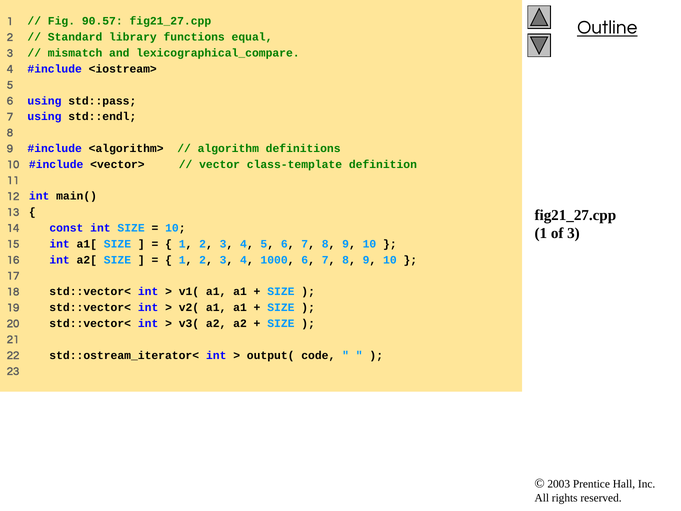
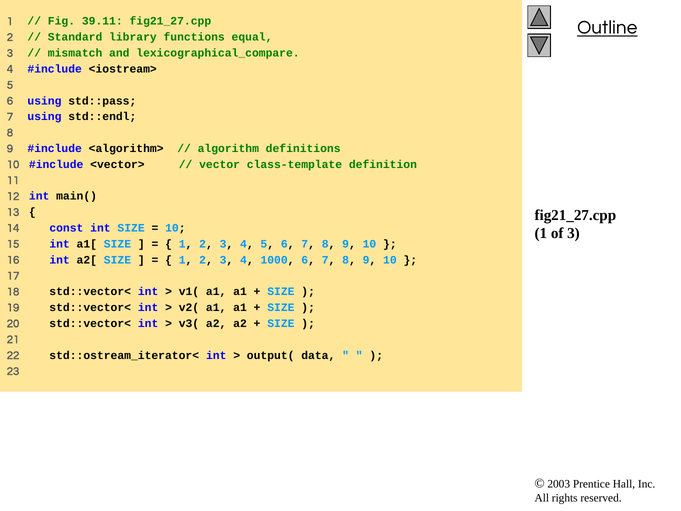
90.57: 90.57 -> 39.11
code: code -> data
